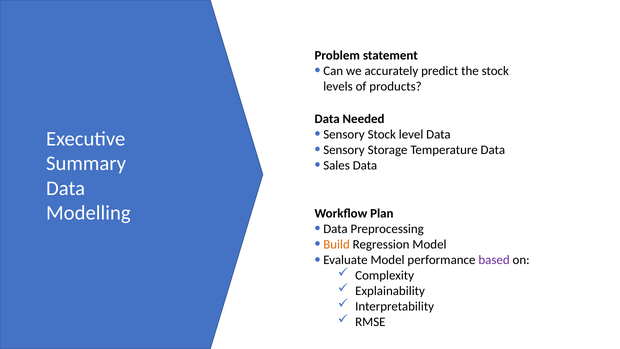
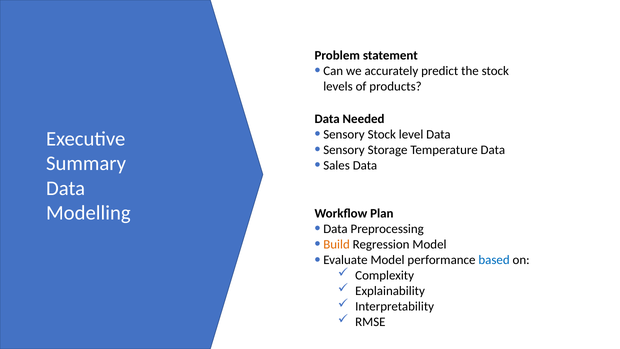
based colour: purple -> blue
